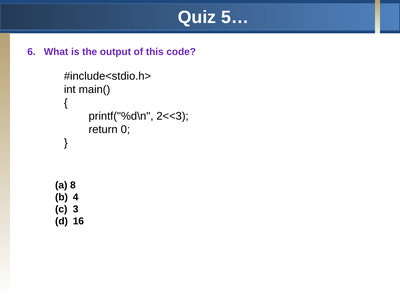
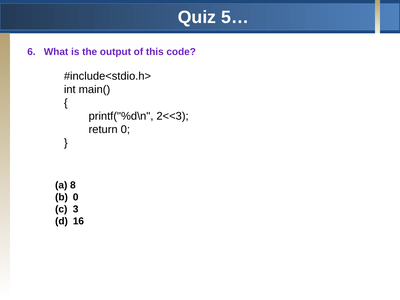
4 at (76, 197): 4 -> 0
